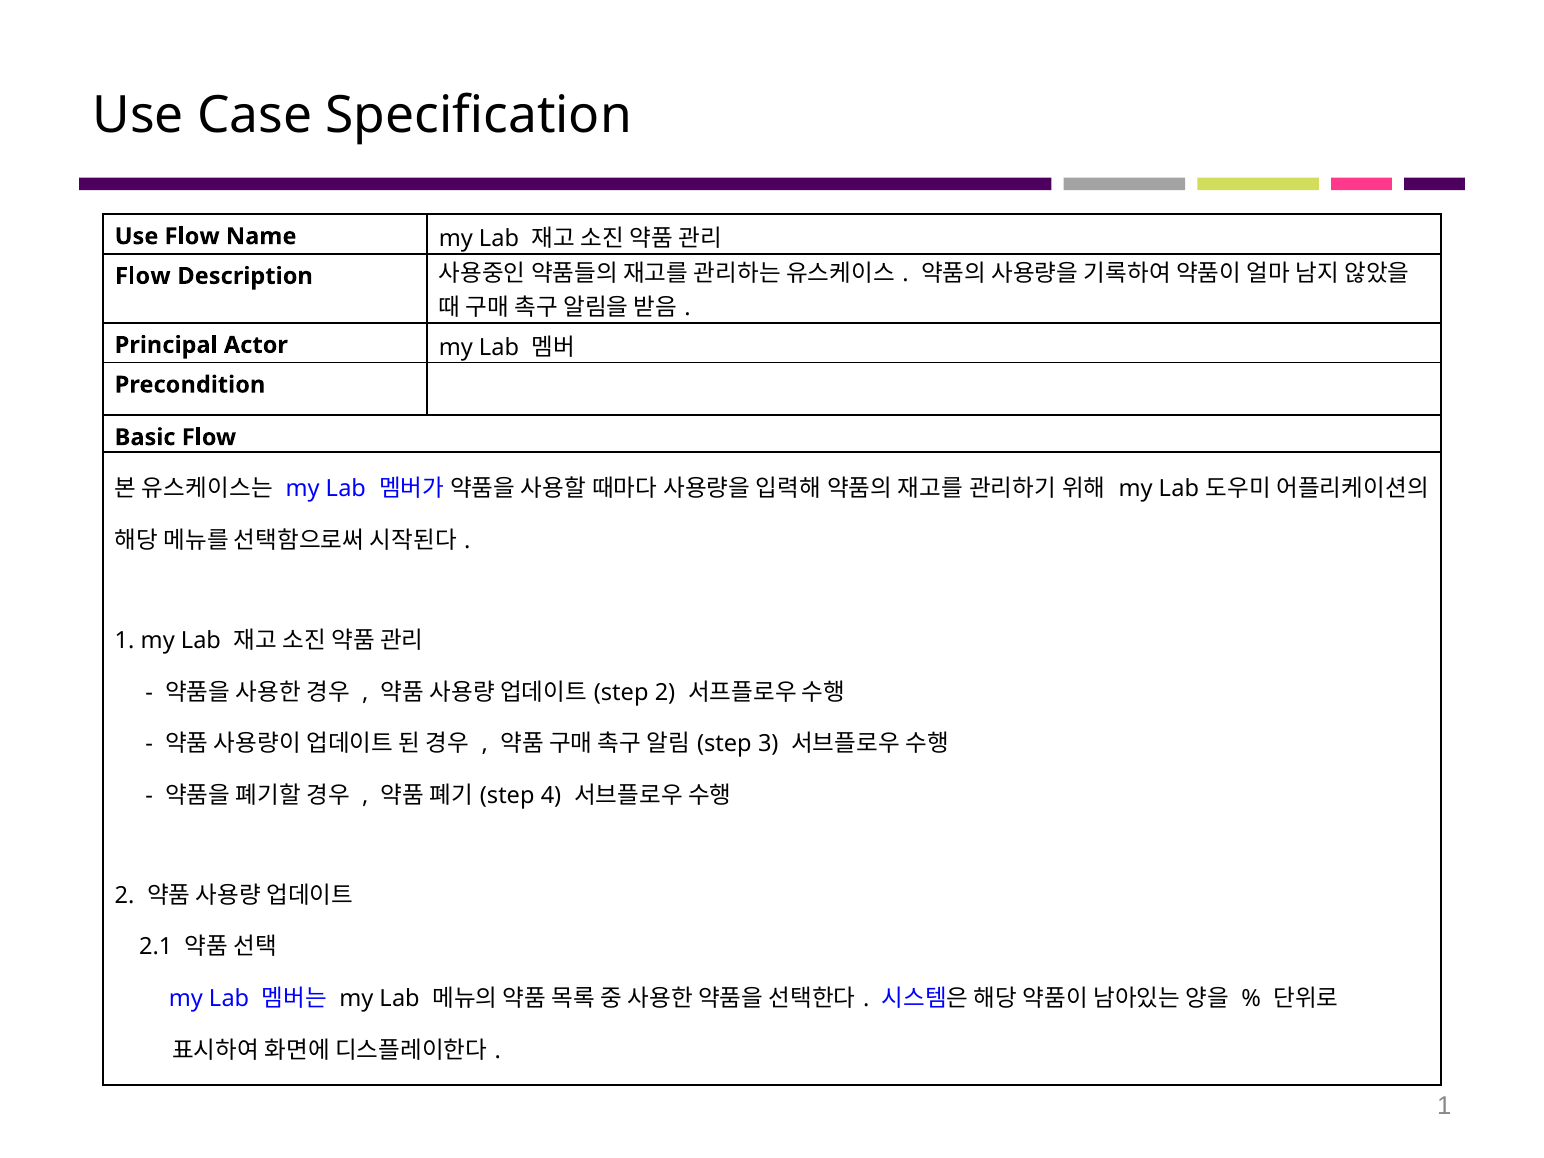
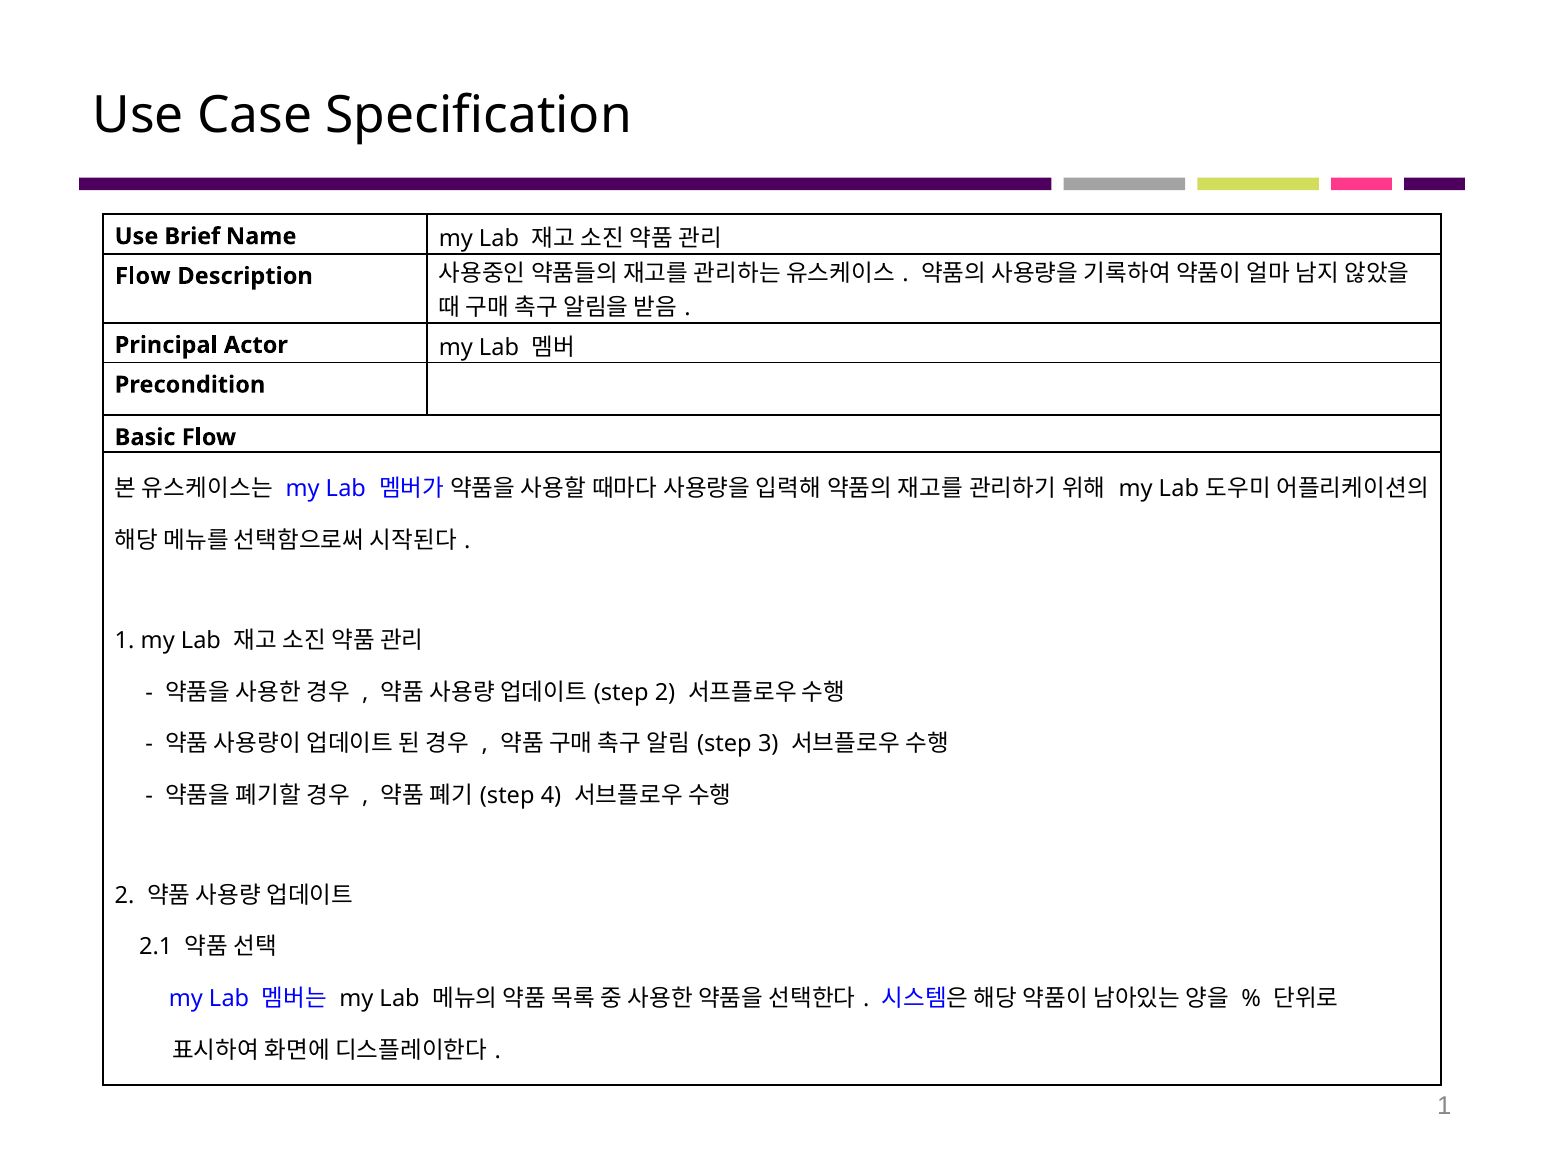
Use Flow: Flow -> Brief
